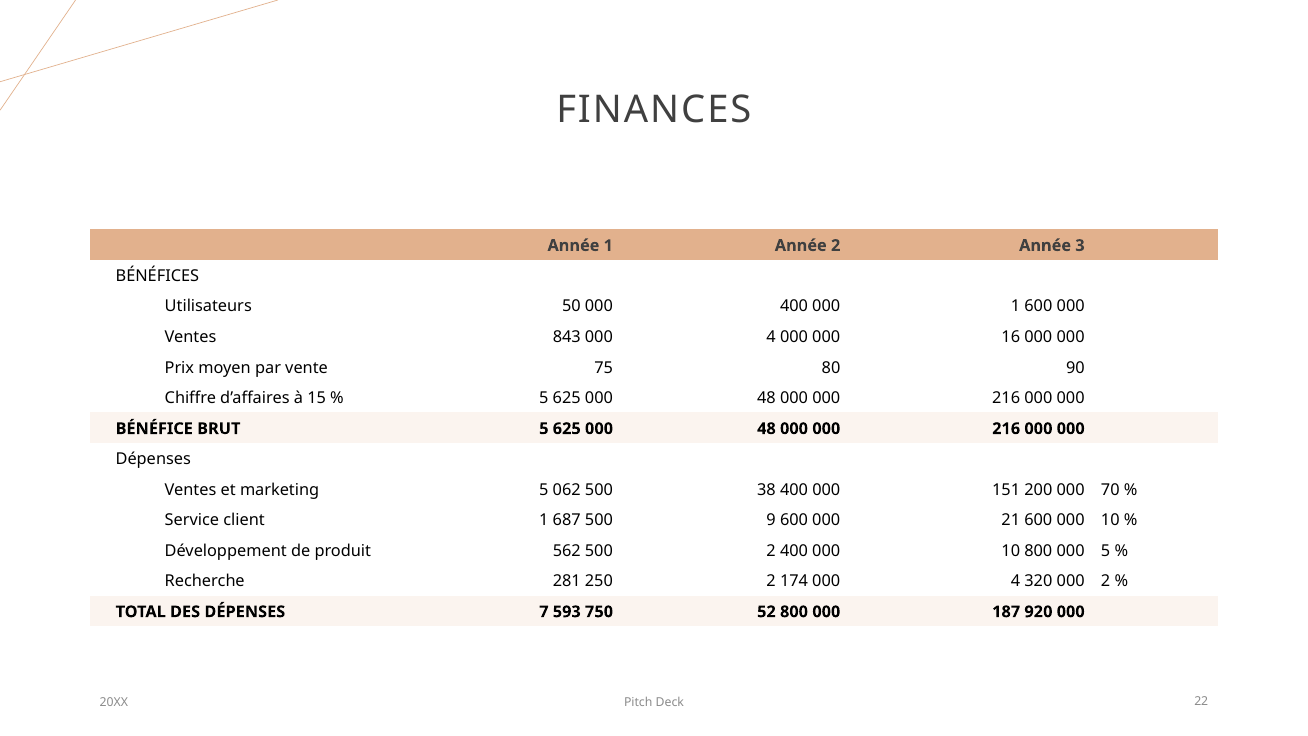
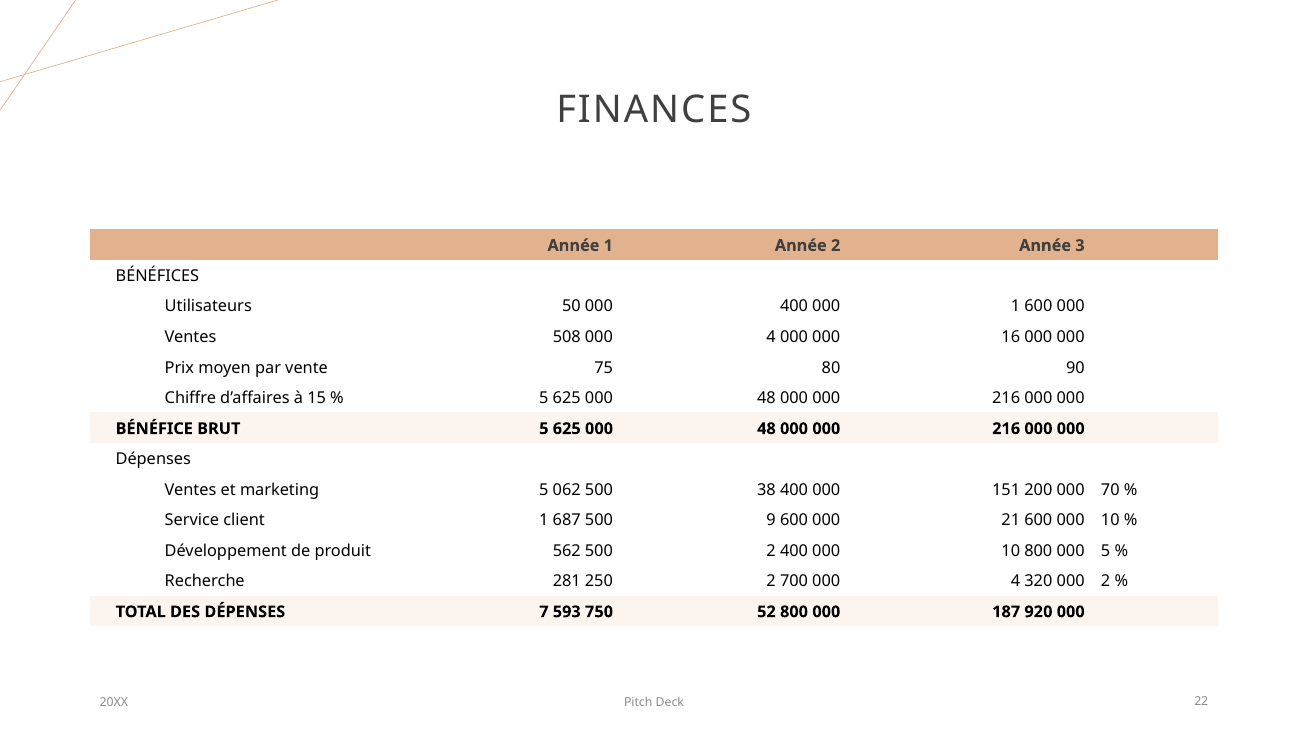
843: 843 -> 508
174: 174 -> 700
